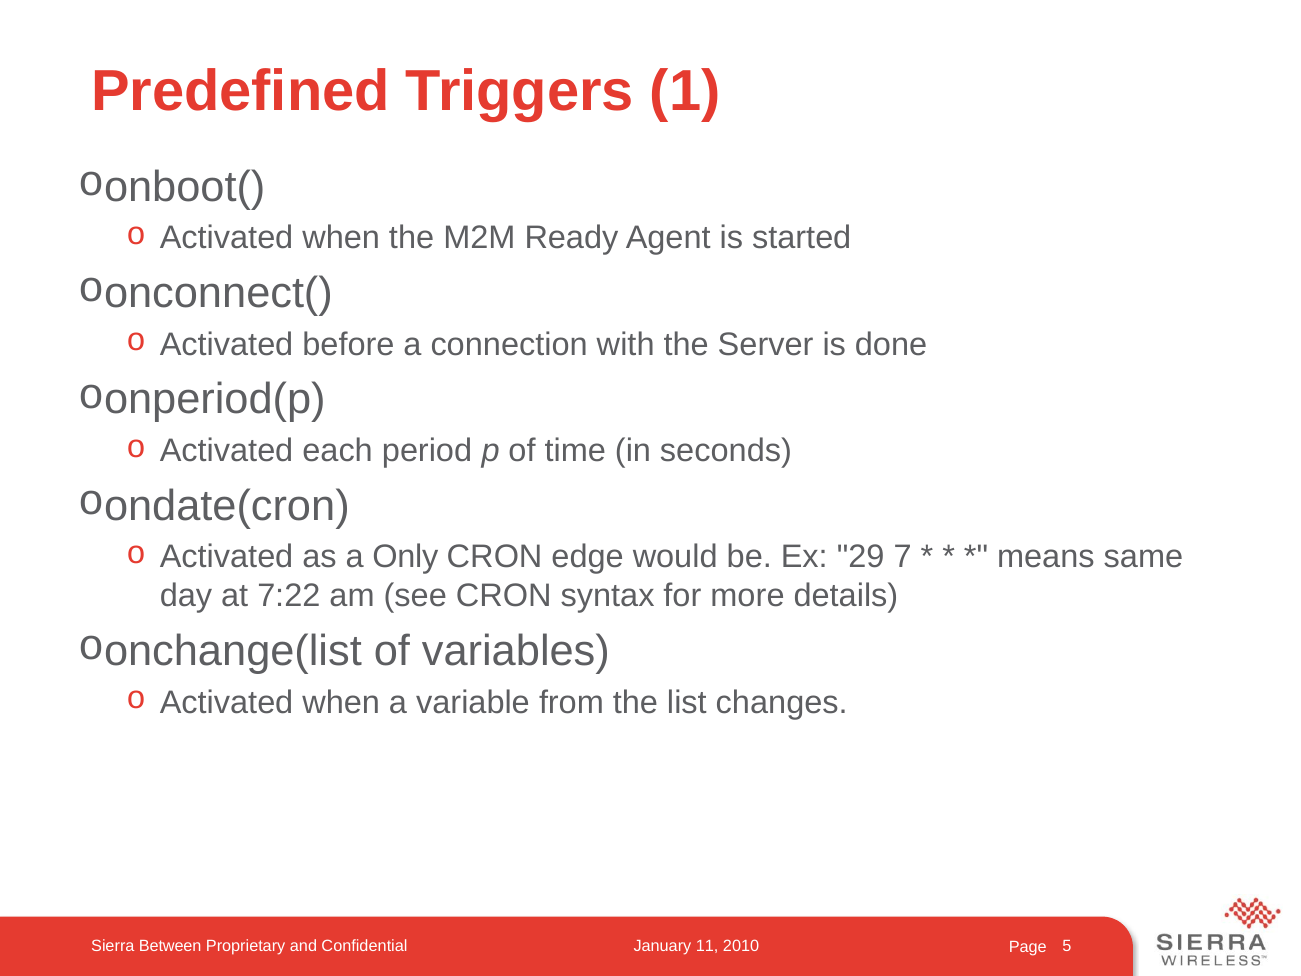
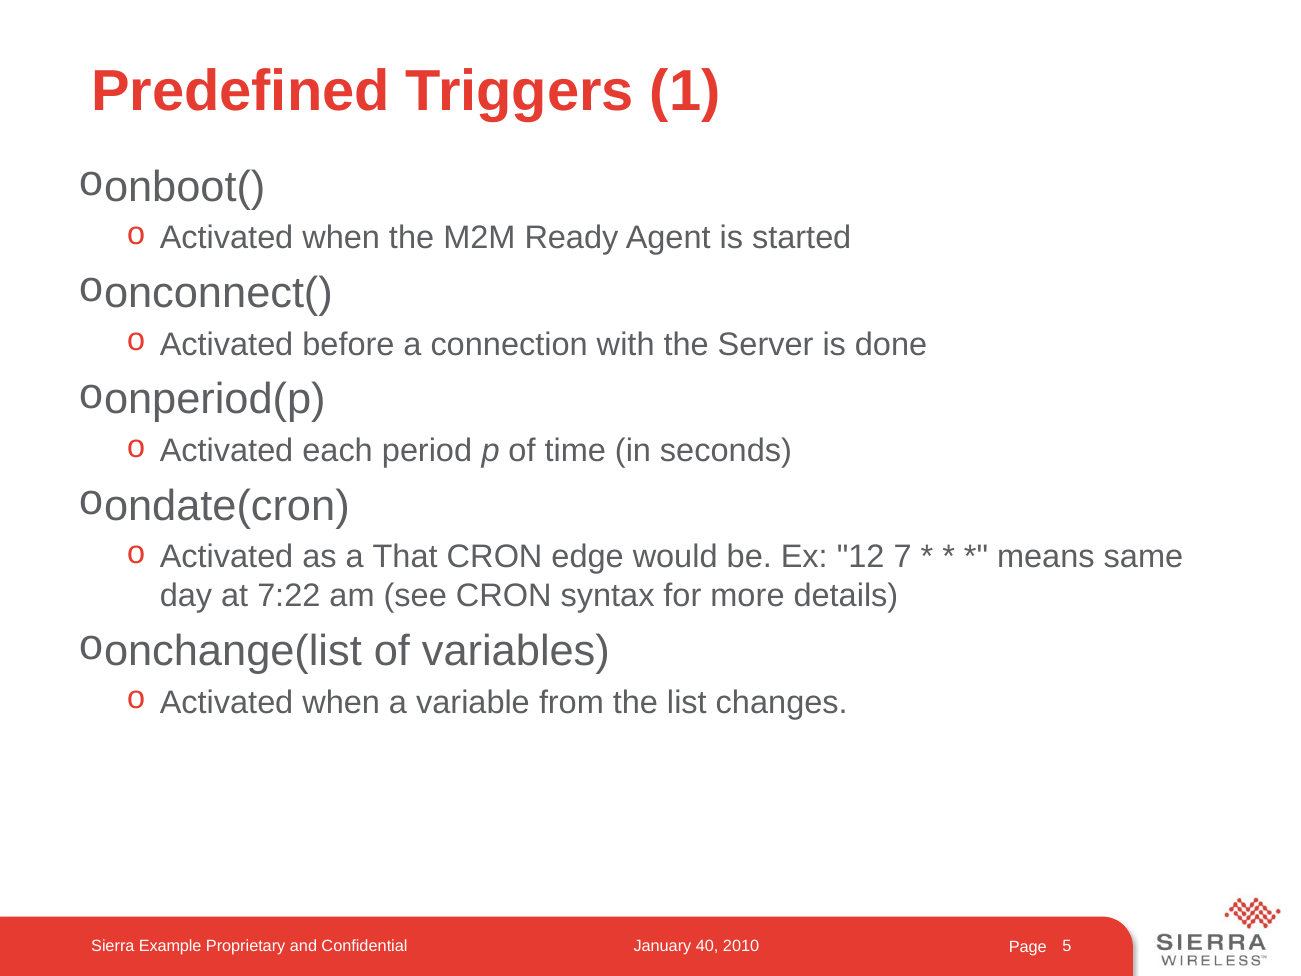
Only: Only -> That
29: 29 -> 12
Between: Between -> Example
11: 11 -> 40
